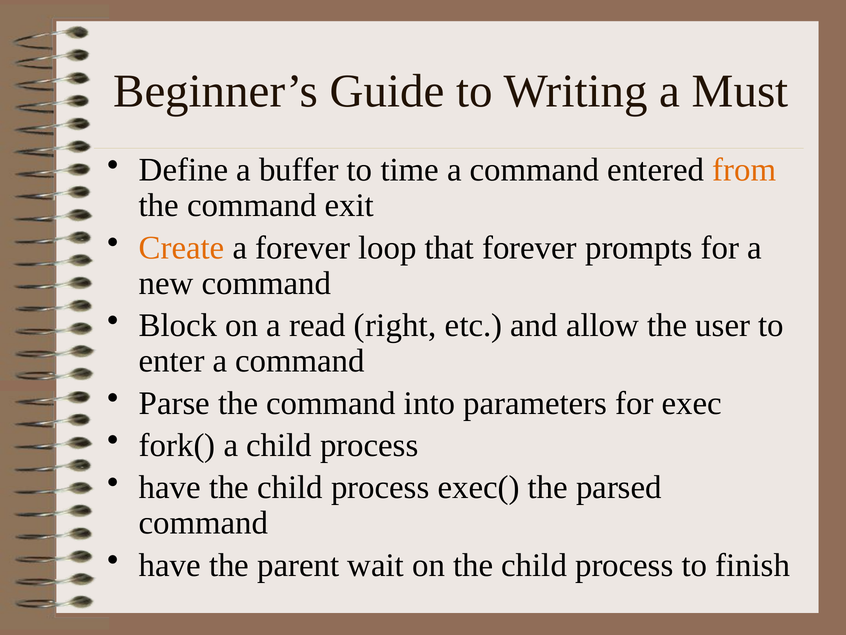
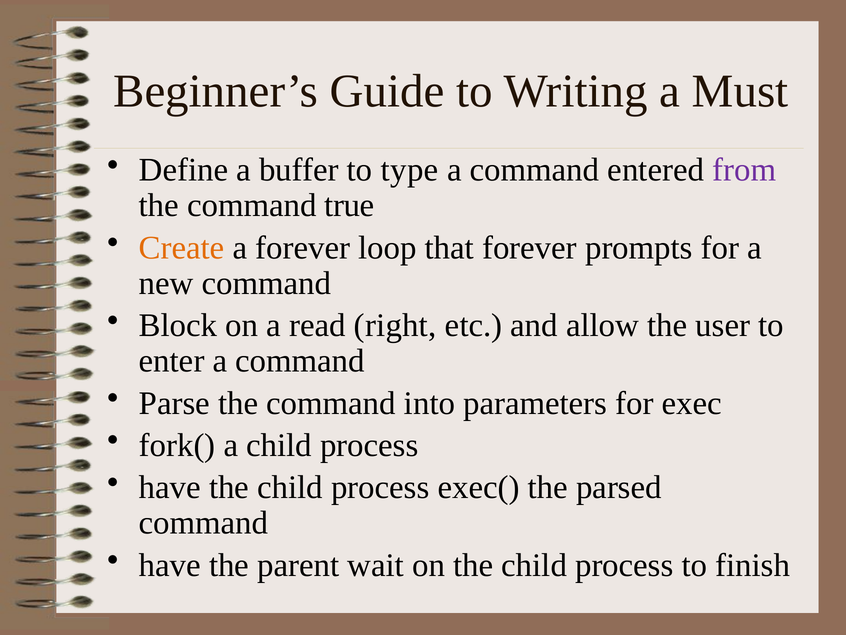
time: time -> type
from colour: orange -> purple
exit: exit -> true
